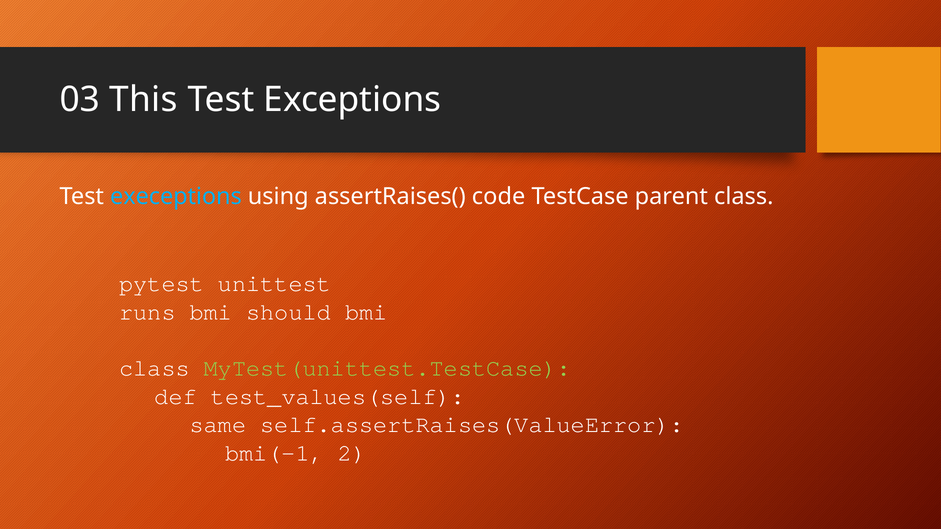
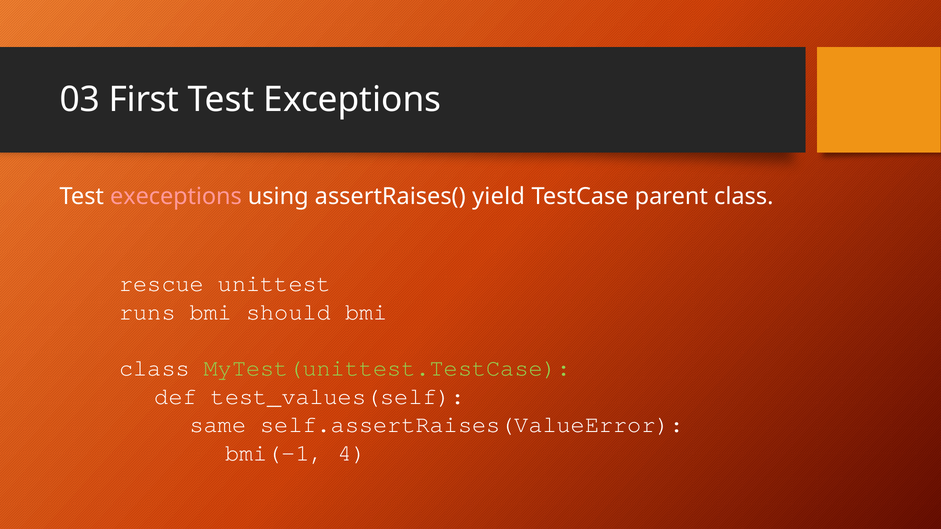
This: This -> First
execeptions colour: light blue -> pink
code: code -> yield
pytest: pytest -> rescue
2: 2 -> 4
